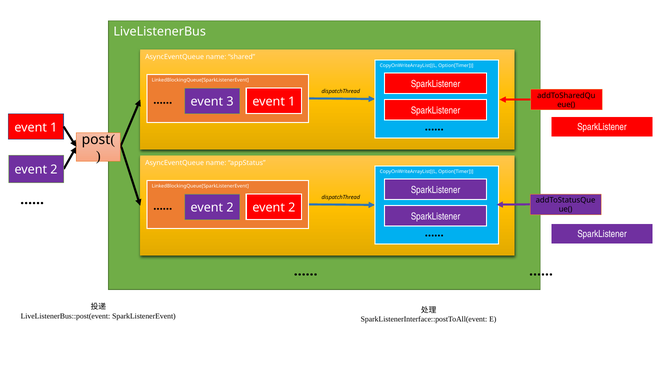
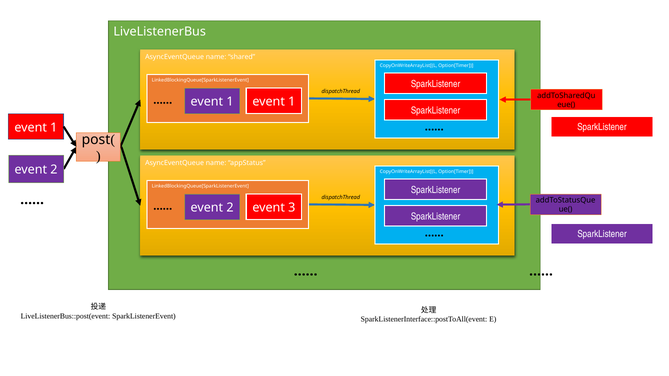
3 at (230, 102): 3 -> 1
2 at (292, 208): 2 -> 3
